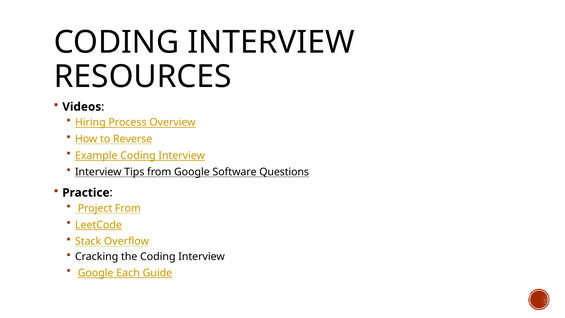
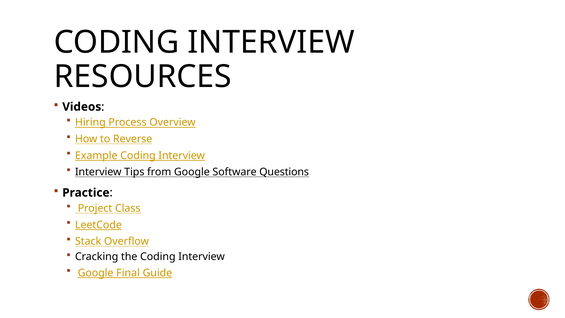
Project From: From -> Class
Each: Each -> Final
